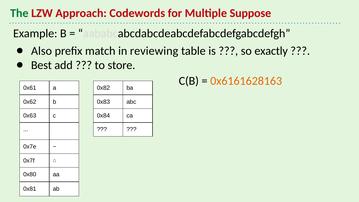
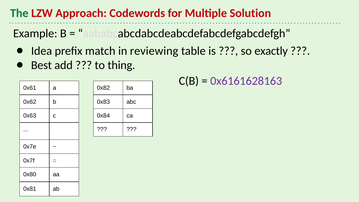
Suppose: Suppose -> Solution
Also: Also -> Idea
store: store -> thing
0x6161628163 colour: orange -> purple
